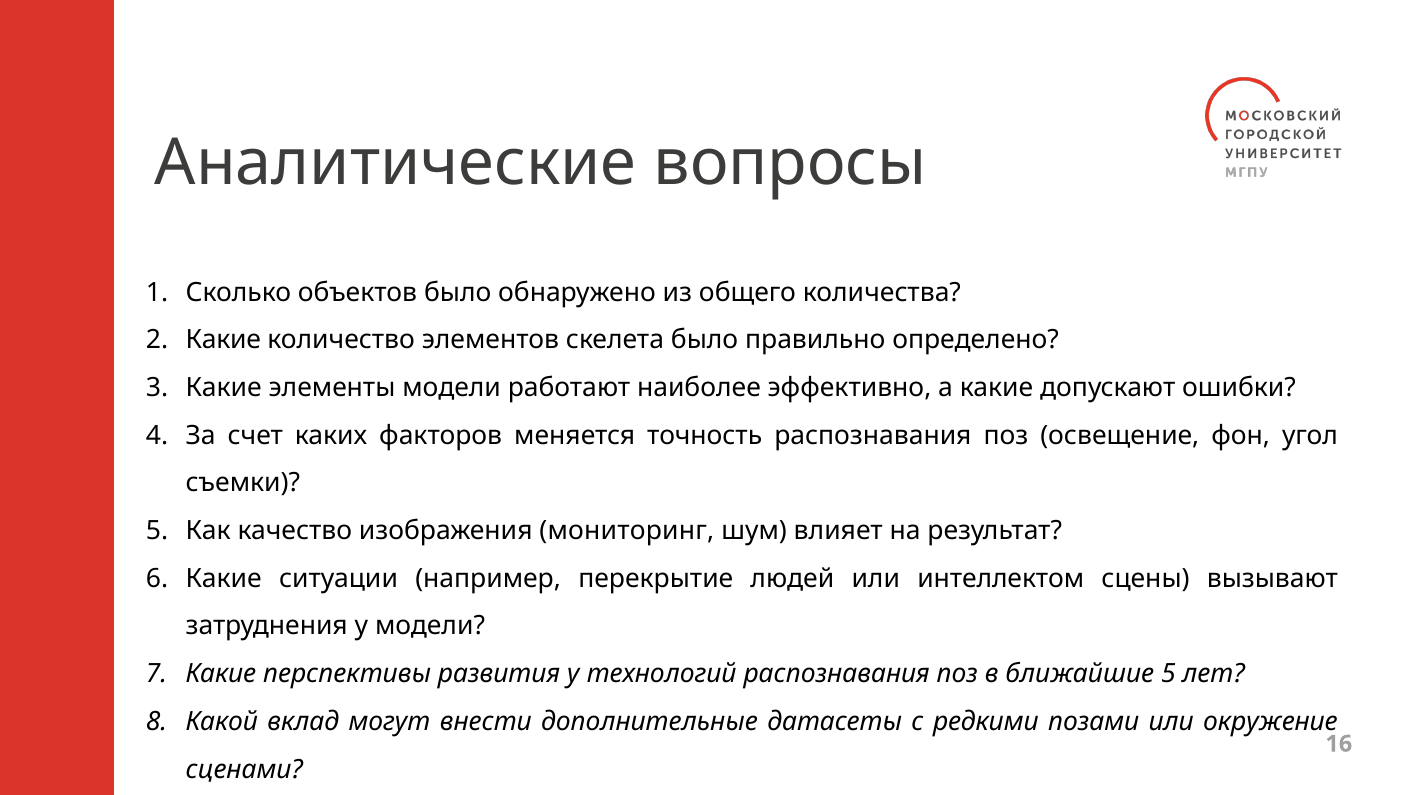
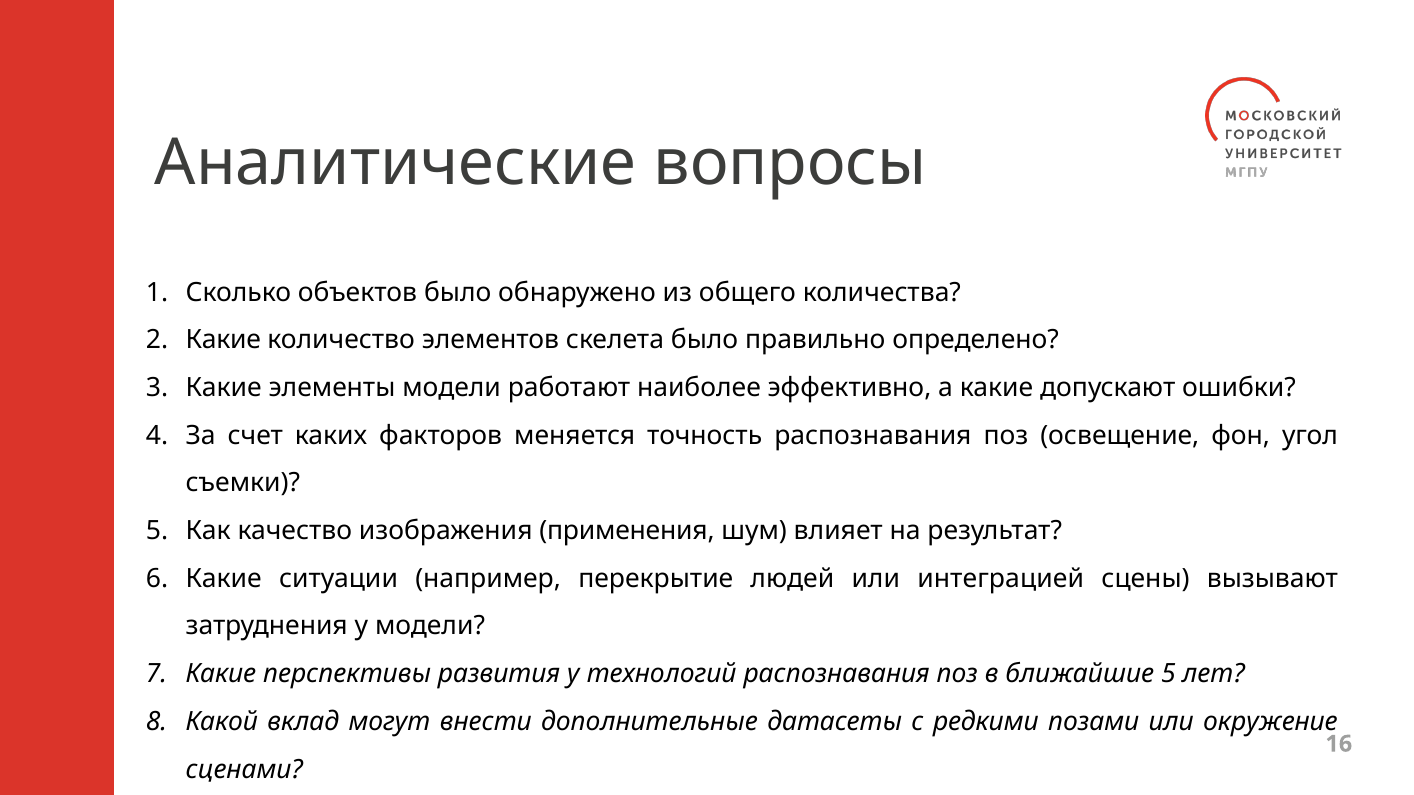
мониторинг: мониторинг -> применения
интеллектом: интеллектом -> интеграцией
